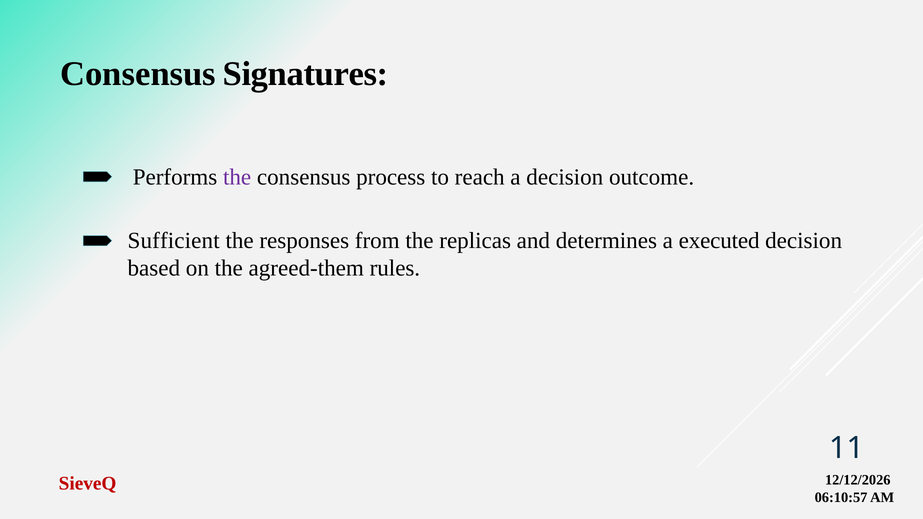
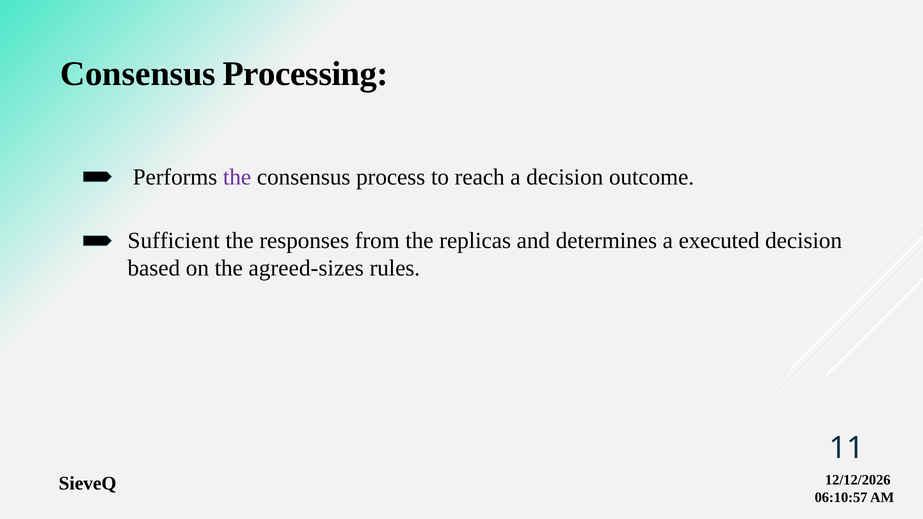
Signatures: Signatures -> Processing
agreed-them: agreed-them -> agreed-sizes
SieveQ colour: red -> black
